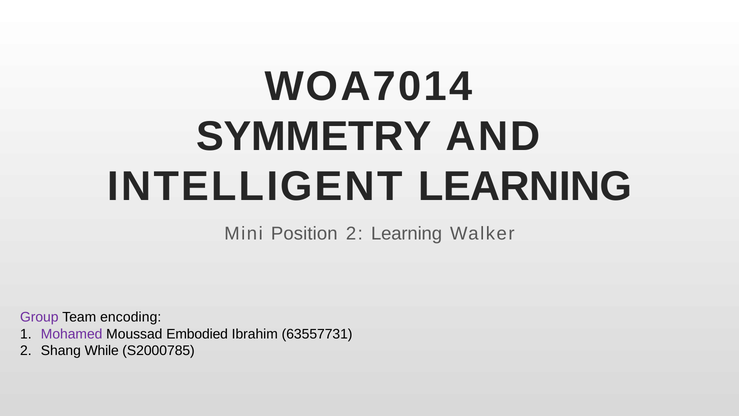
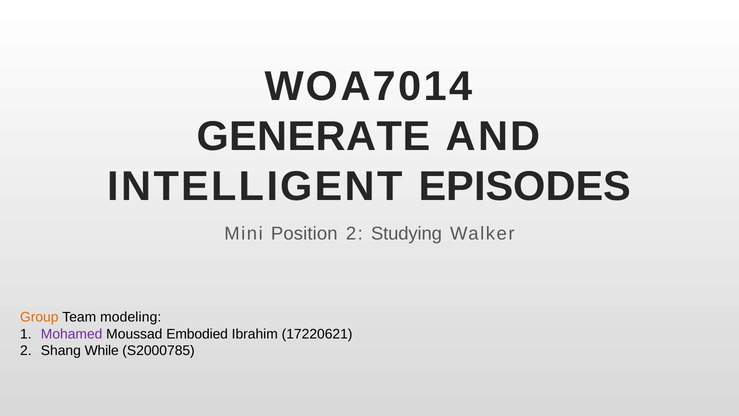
SYMMETRY: SYMMETRY -> GENERATE
INTELLIGENT LEARNING: LEARNING -> EPISODES
2 Learning: Learning -> Studying
Group colour: purple -> orange
encoding: encoding -> modeling
63557731: 63557731 -> 17220621
